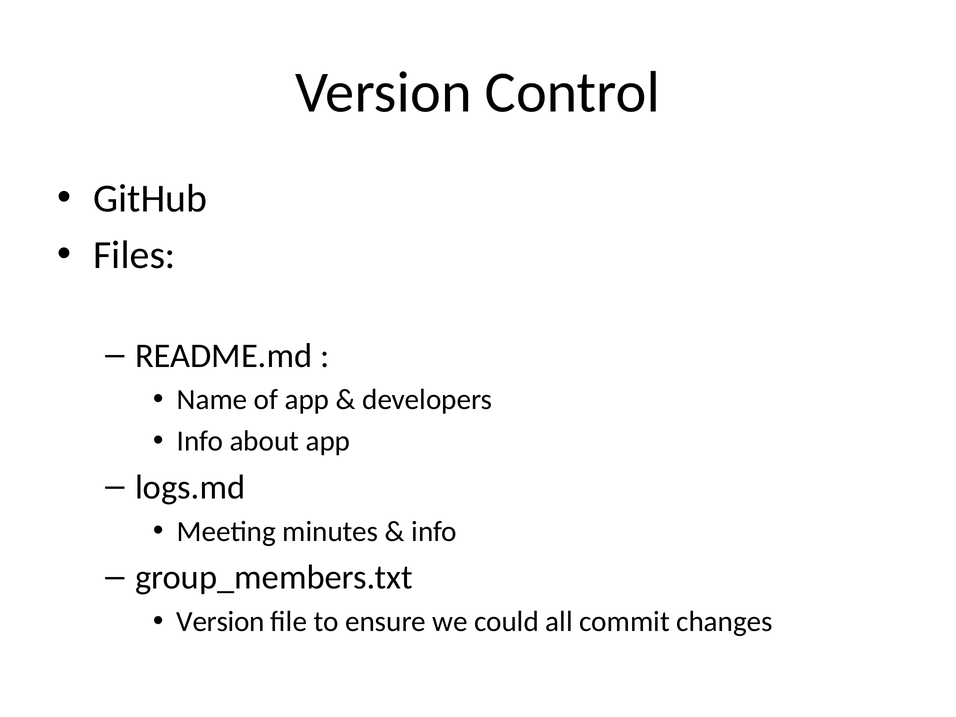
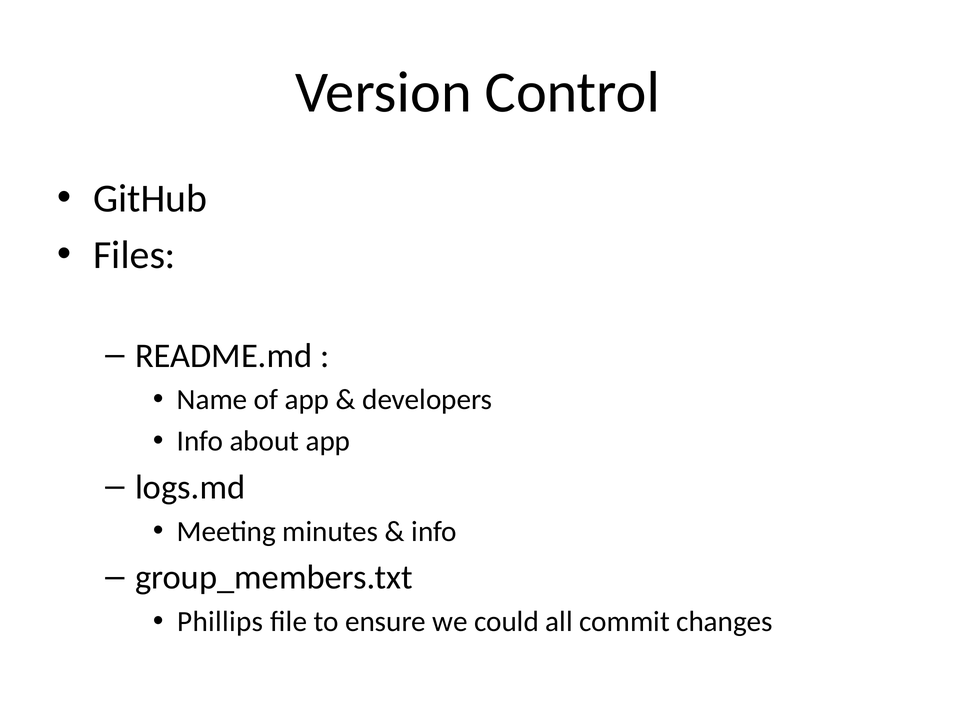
Version at (221, 622): Version -> Phillips
